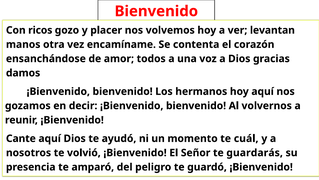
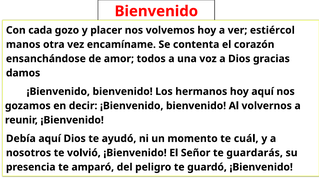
ricos: ricos -> cada
levantan: levantan -> estiércol
Cante: Cante -> Debía
